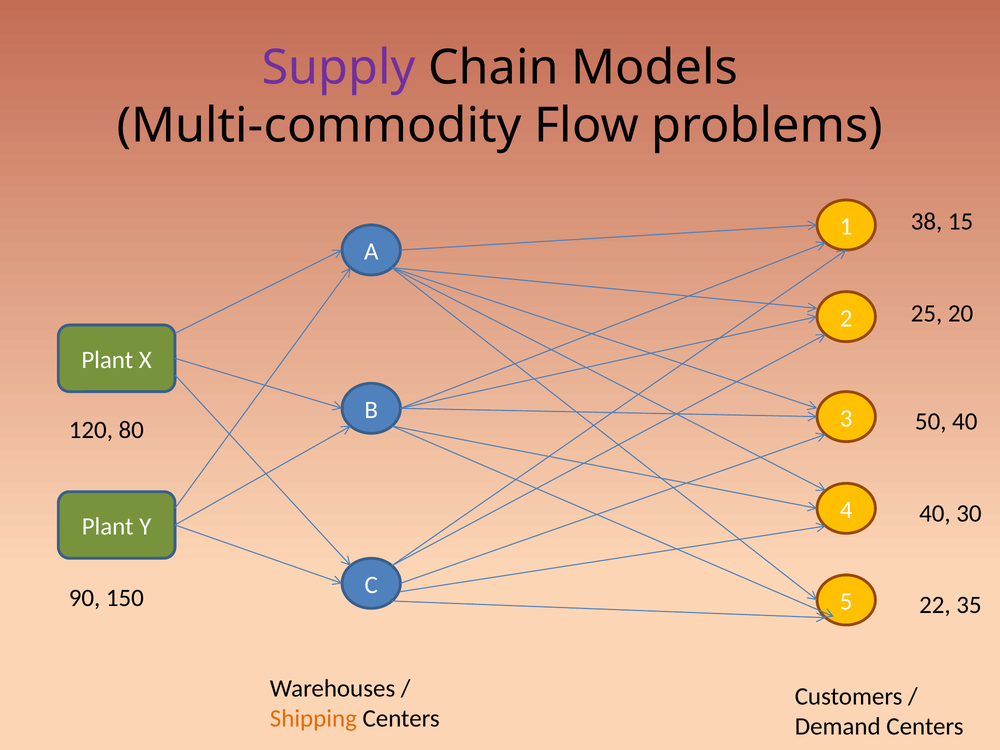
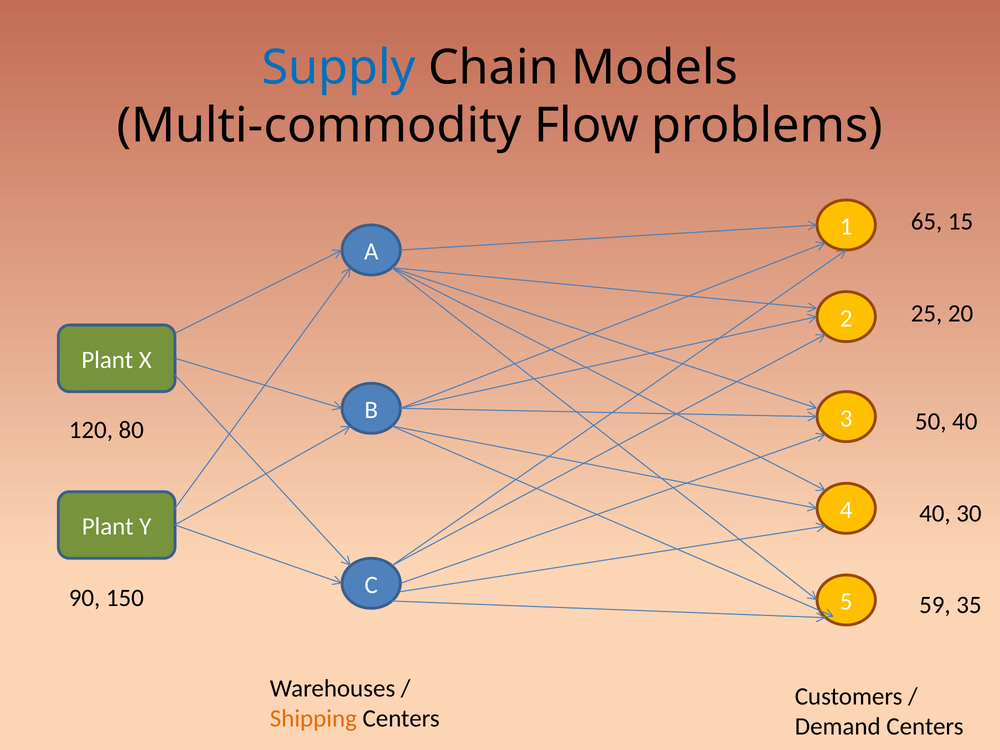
Supply colour: purple -> blue
38: 38 -> 65
22: 22 -> 59
